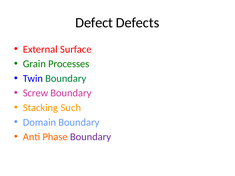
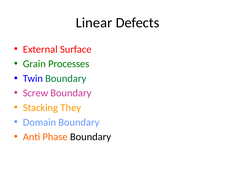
Defect: Defect -> Linear
Such: Such -> They
Boundary at (91, 137) colour: purple -> black
